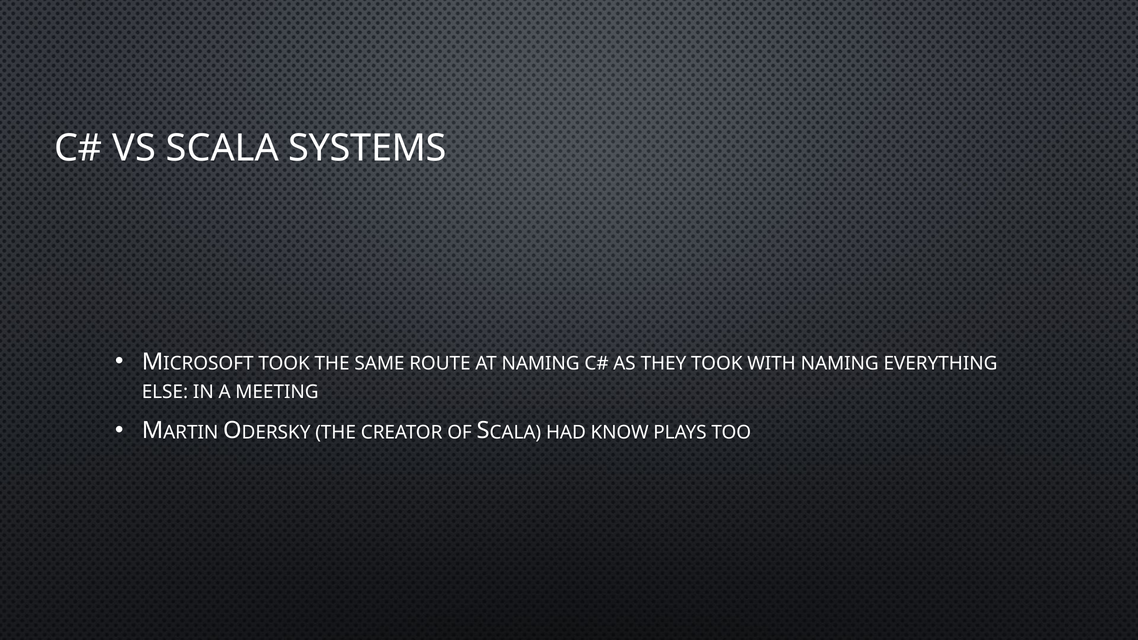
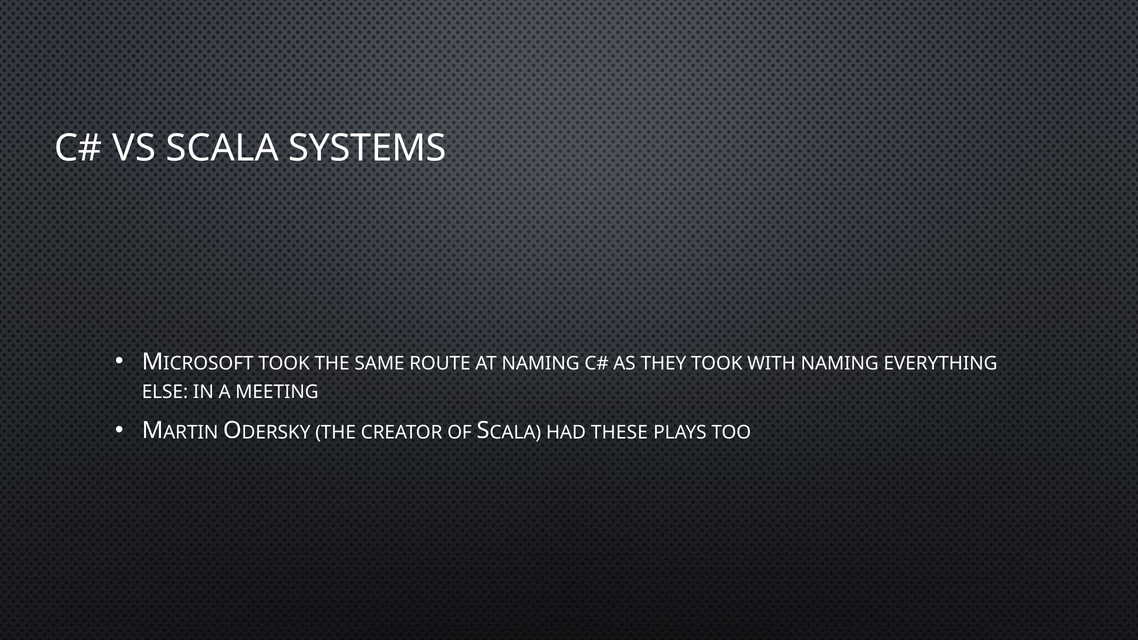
KNOW: KNOW -> THESE
